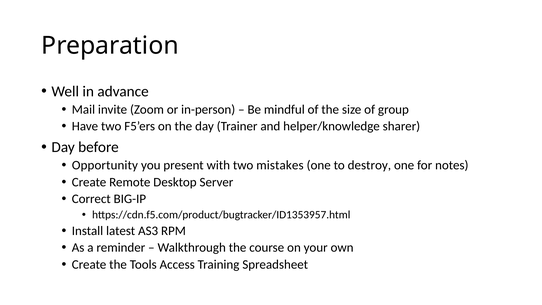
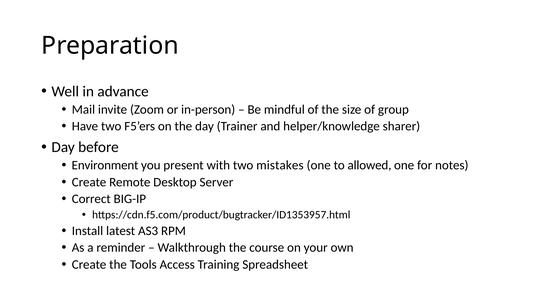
Opportunity: Opportunity -> Environment
destroy: destroy -> allowed
